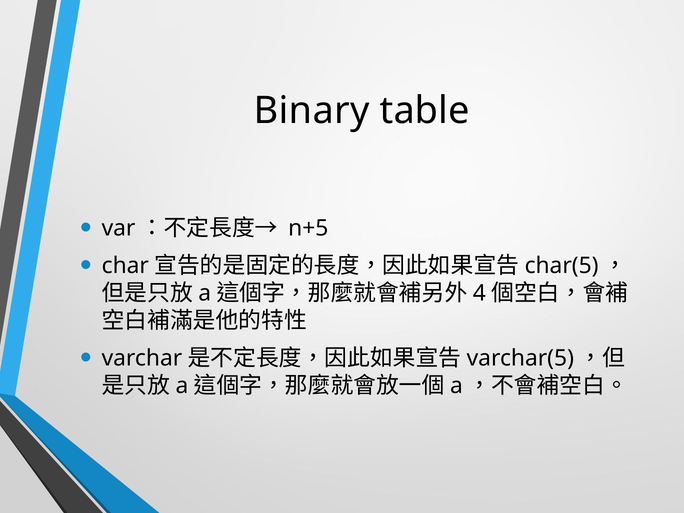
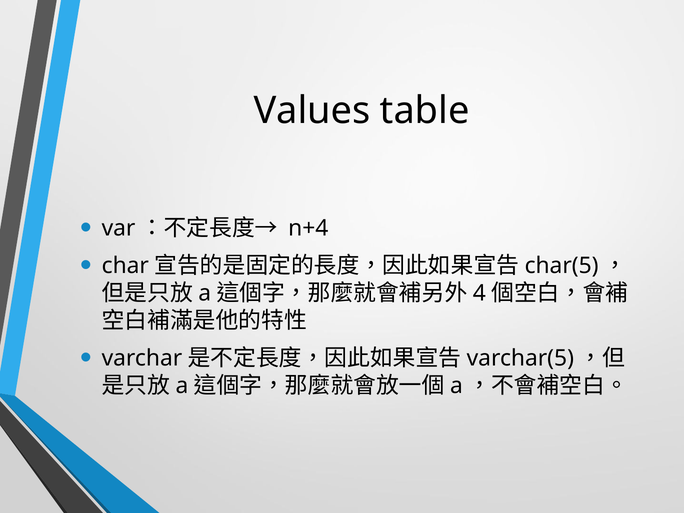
Binary: Binary -> Values
n+5: n+5 -> n+4
